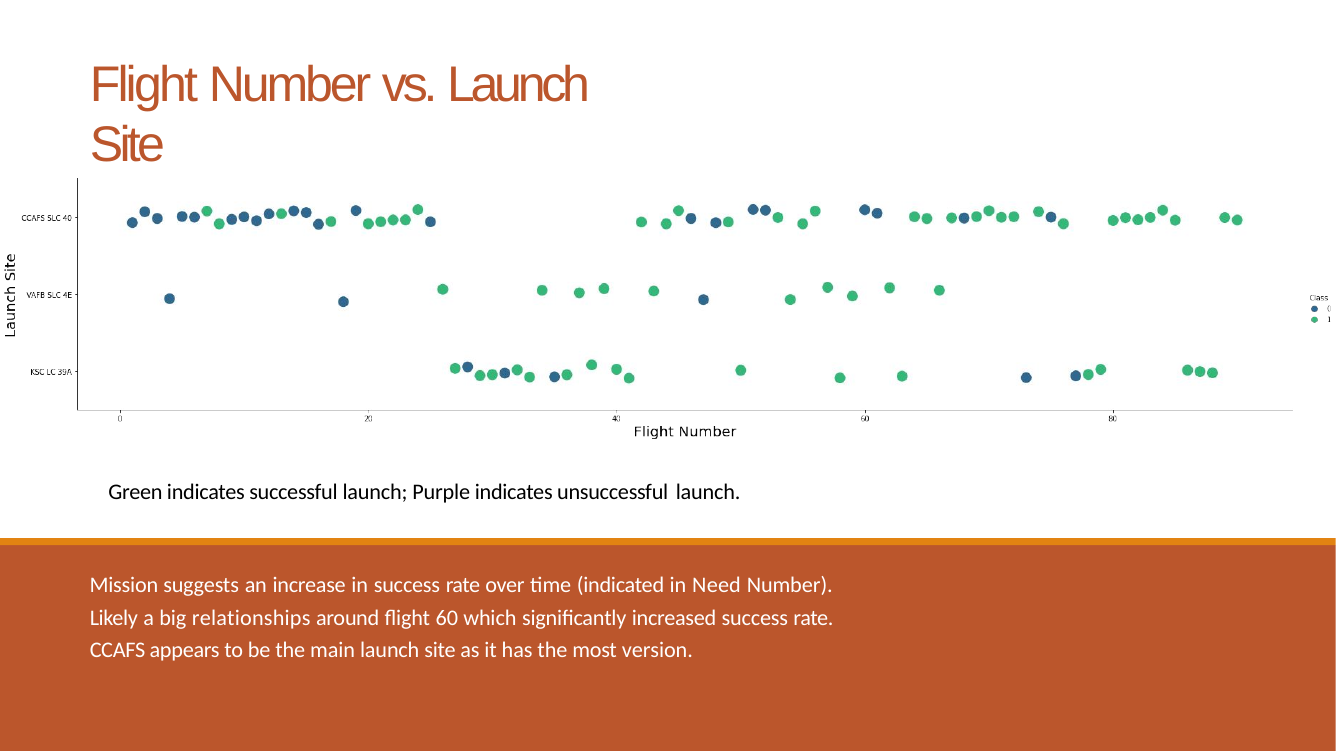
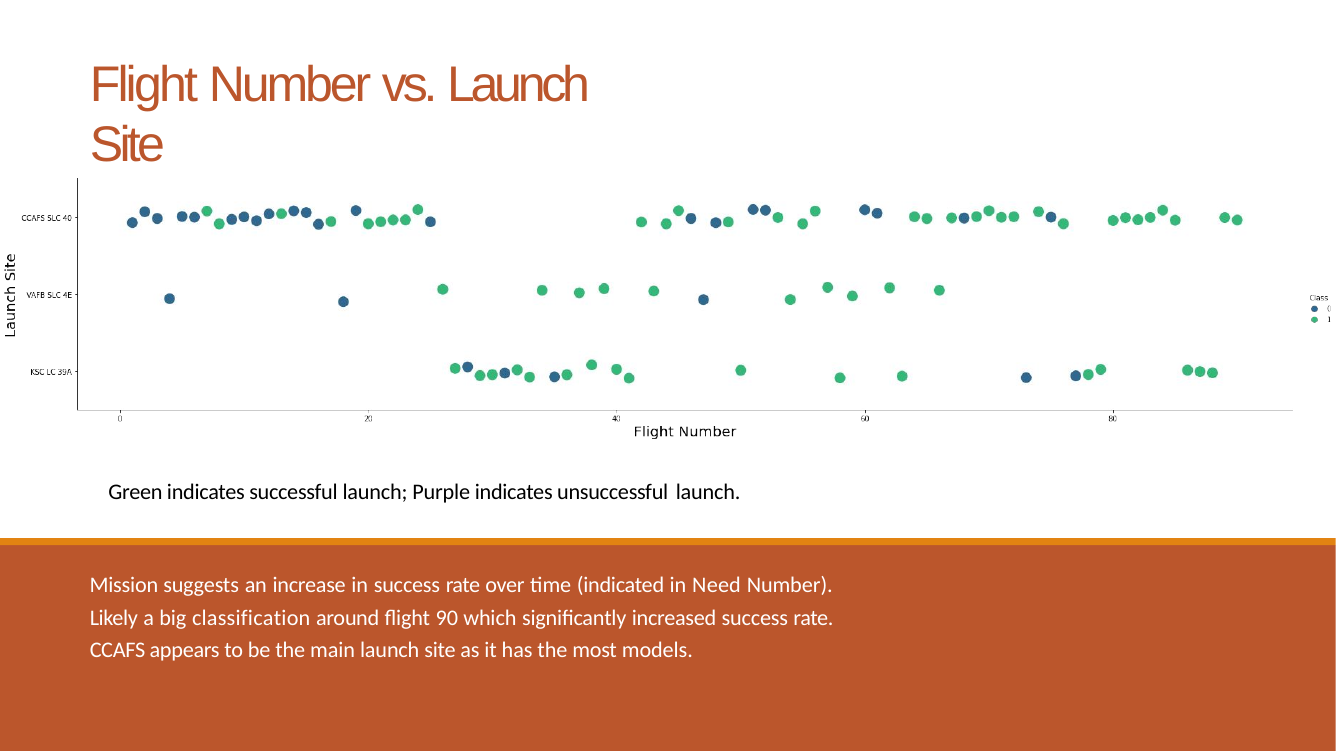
relationships: relationships -> classification
60: 60 -> 90
version: version -> models
